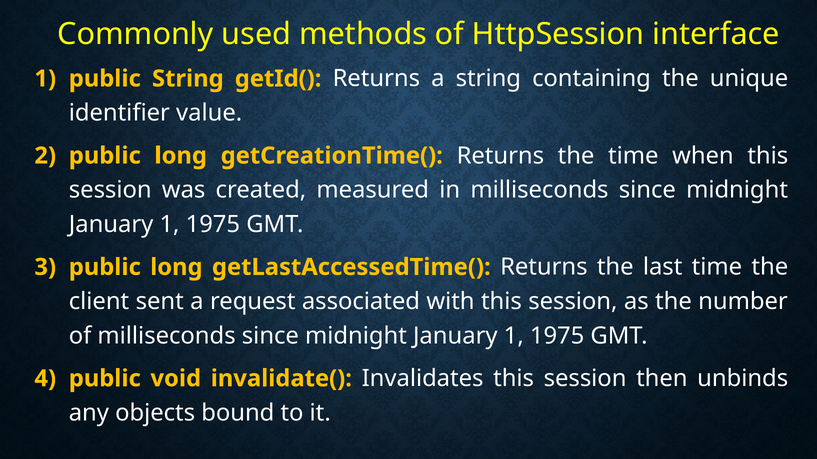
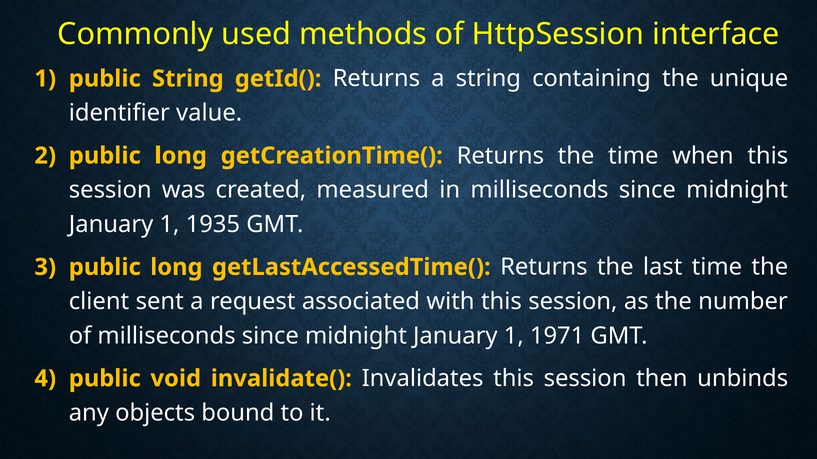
1975 at (213, 225): 1975 -> 1935
1975 at (557, 336): 1975 -> 1971
